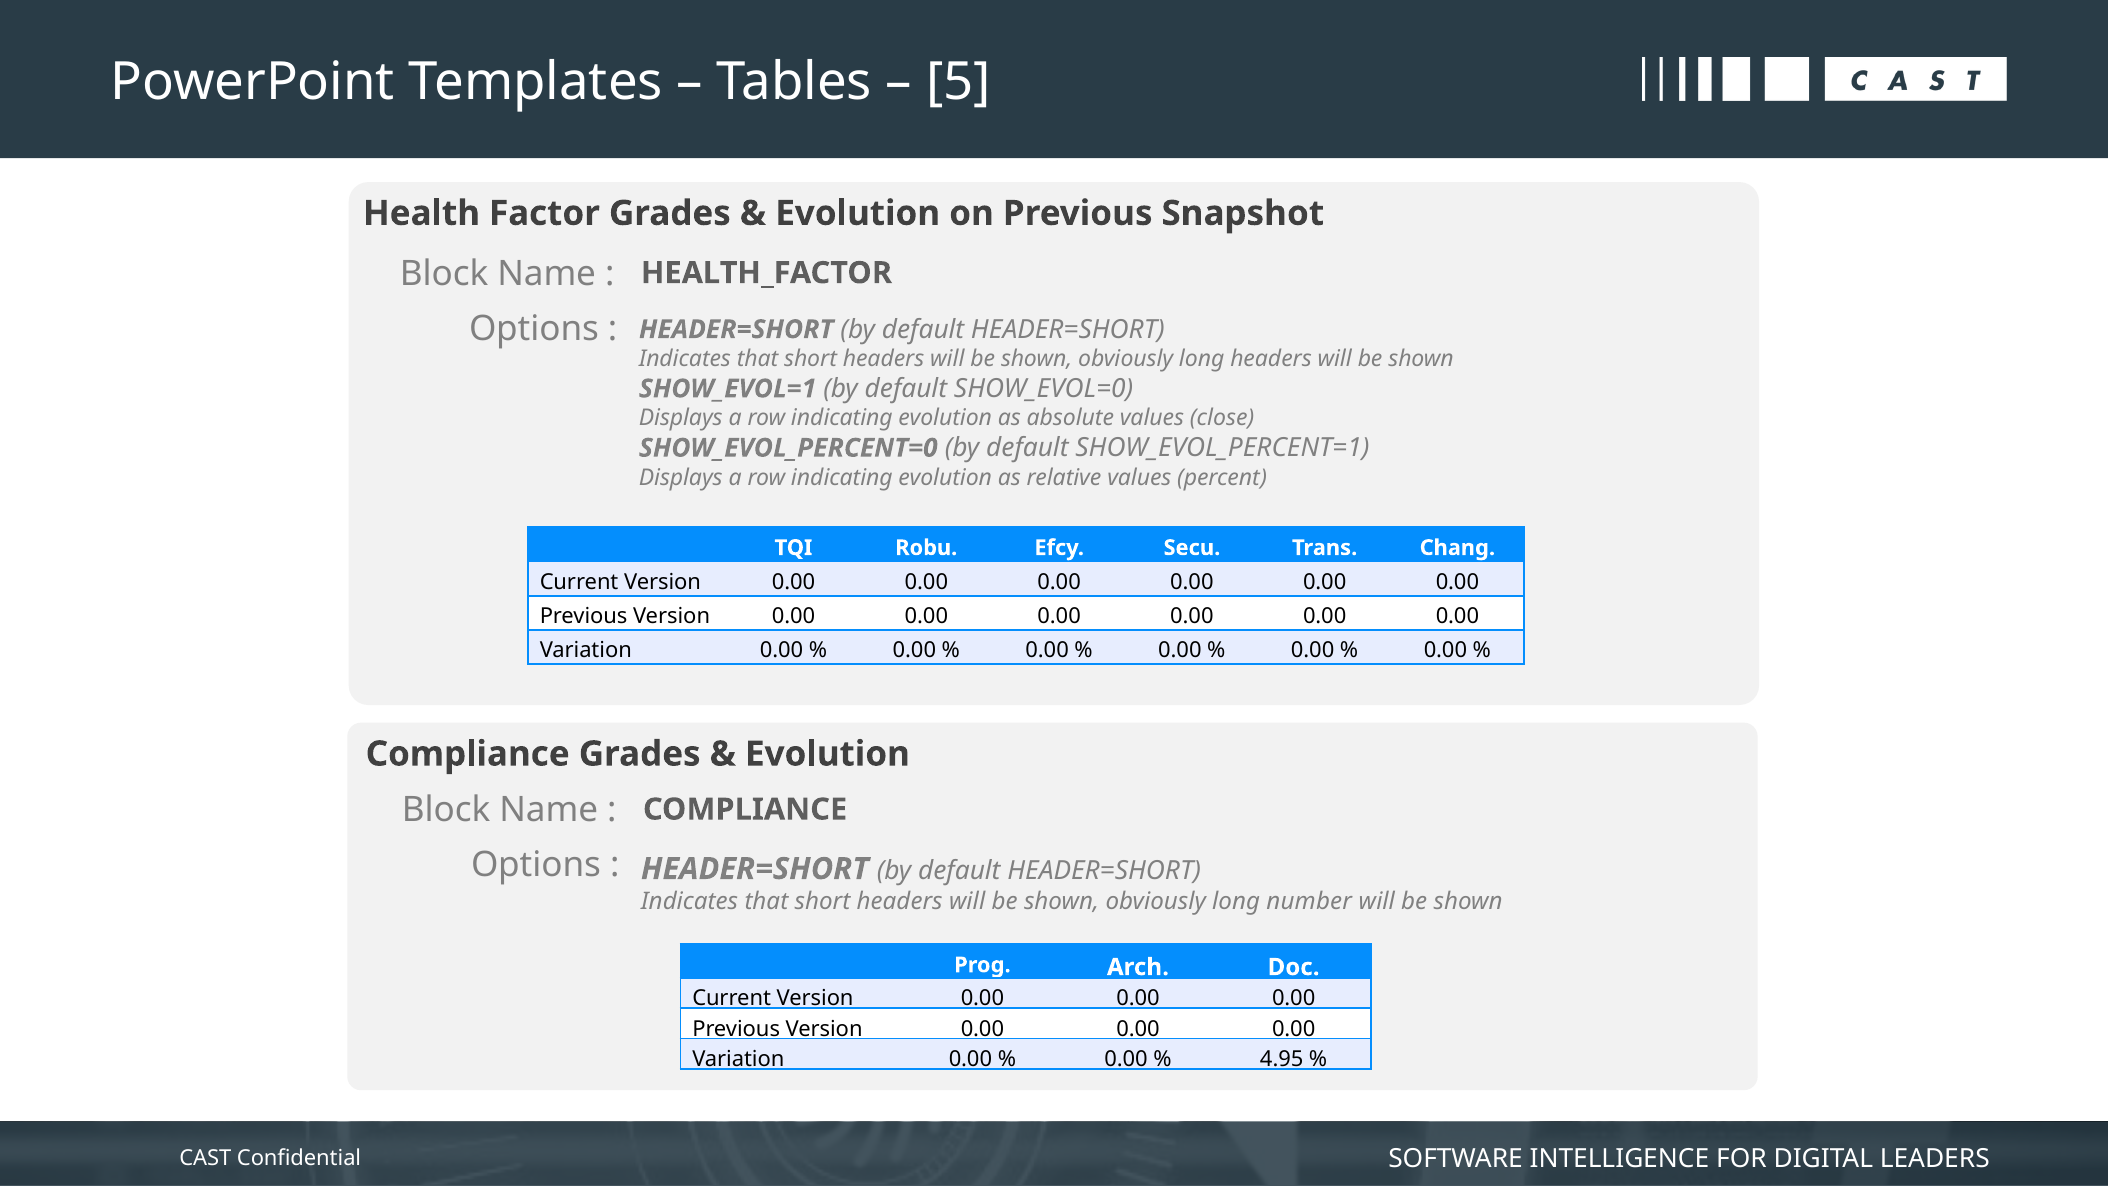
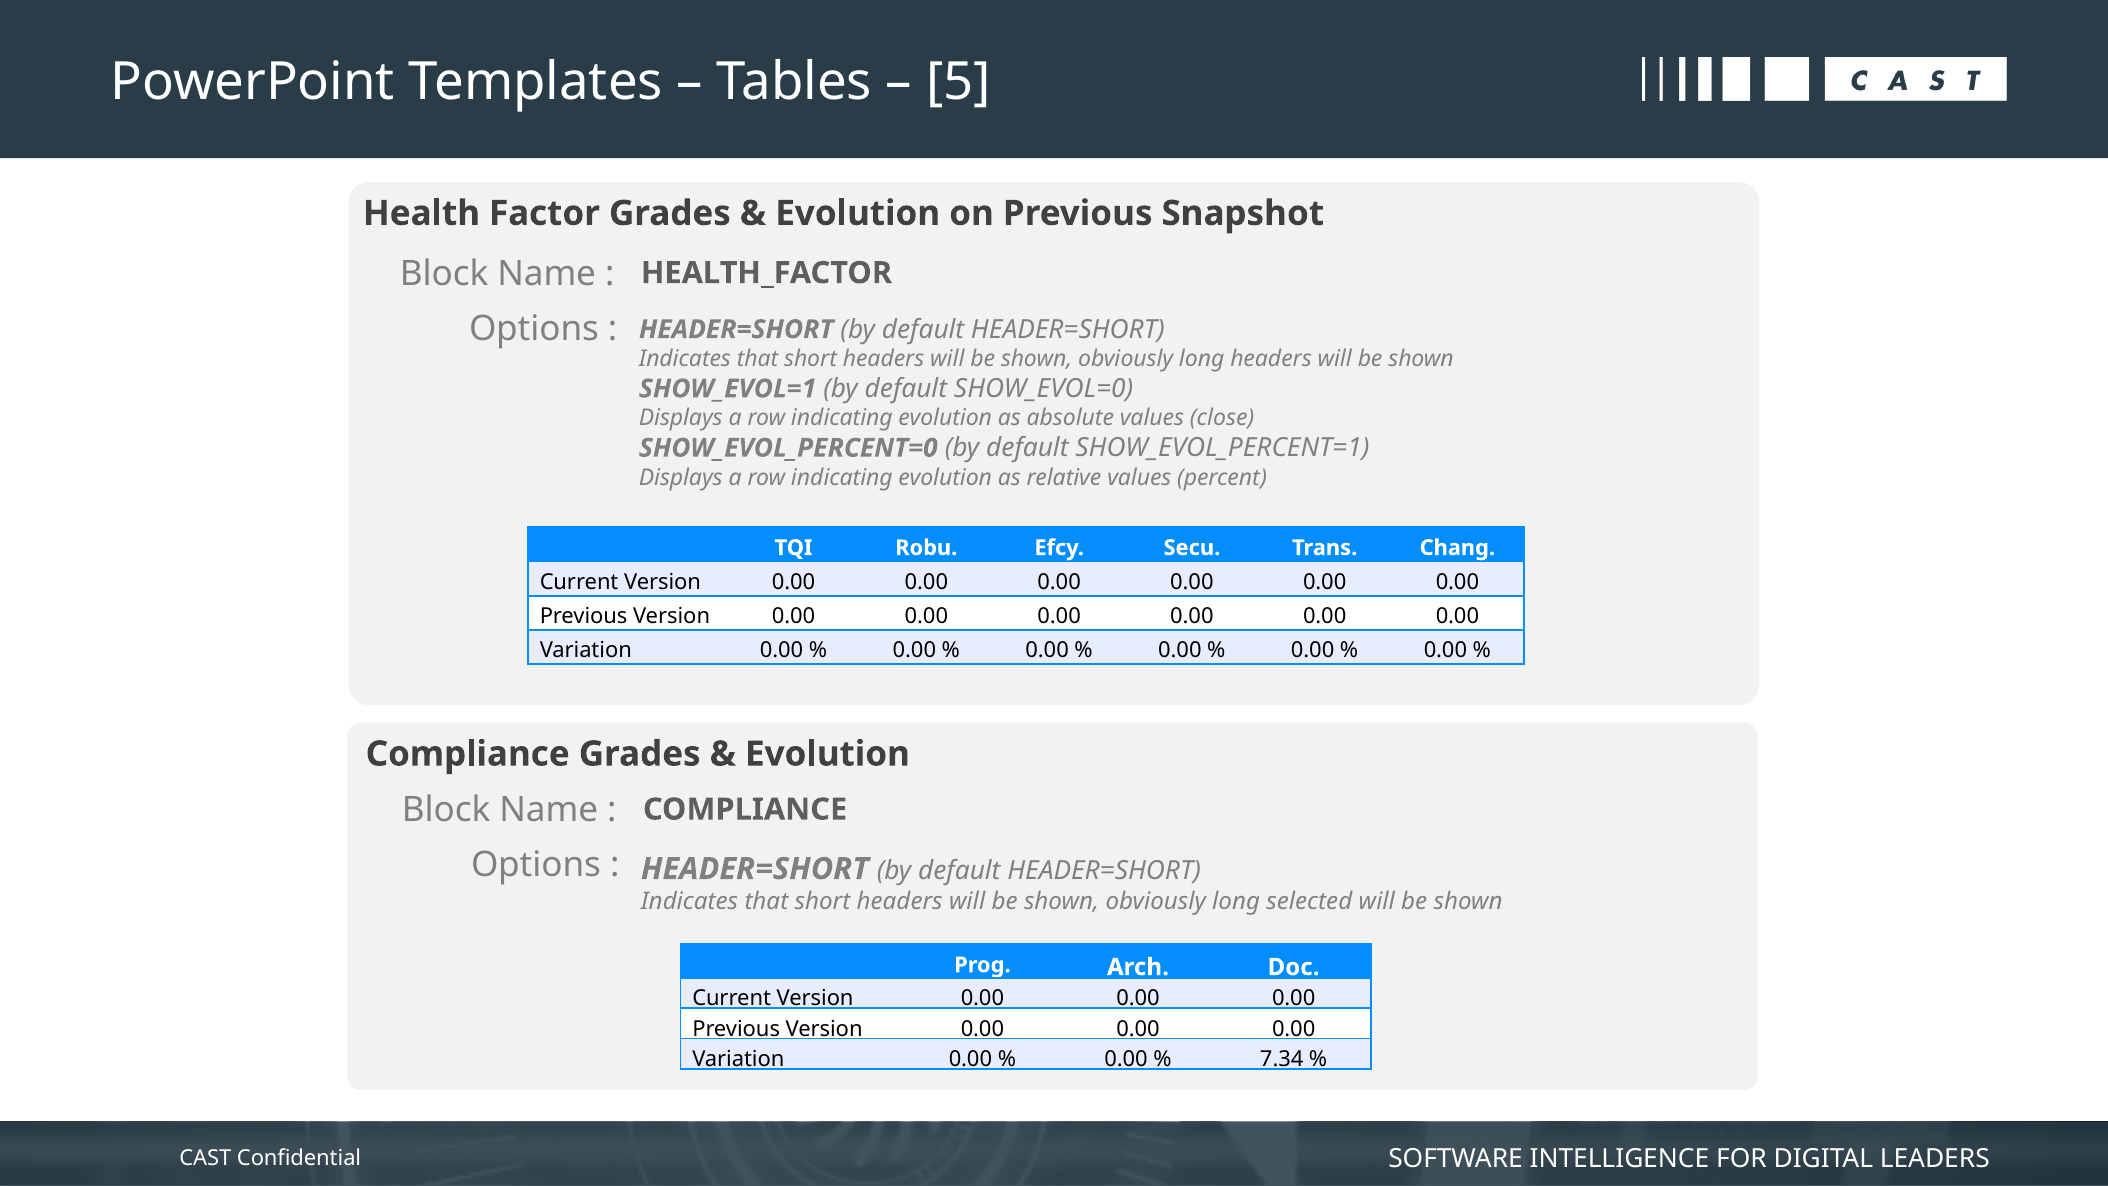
number: number -> selected
4.95: 4.95 -> 7.34
